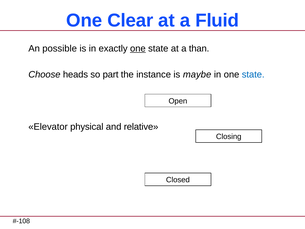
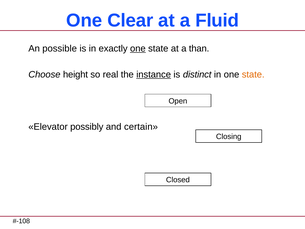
heads: heads -> height
part: part -> real
instance underline: none -> present
maybe: maybe -> distinct
state at (253, 74) colour: blue -> orange
physical: physical -> possibly
relative: relative -> certain
